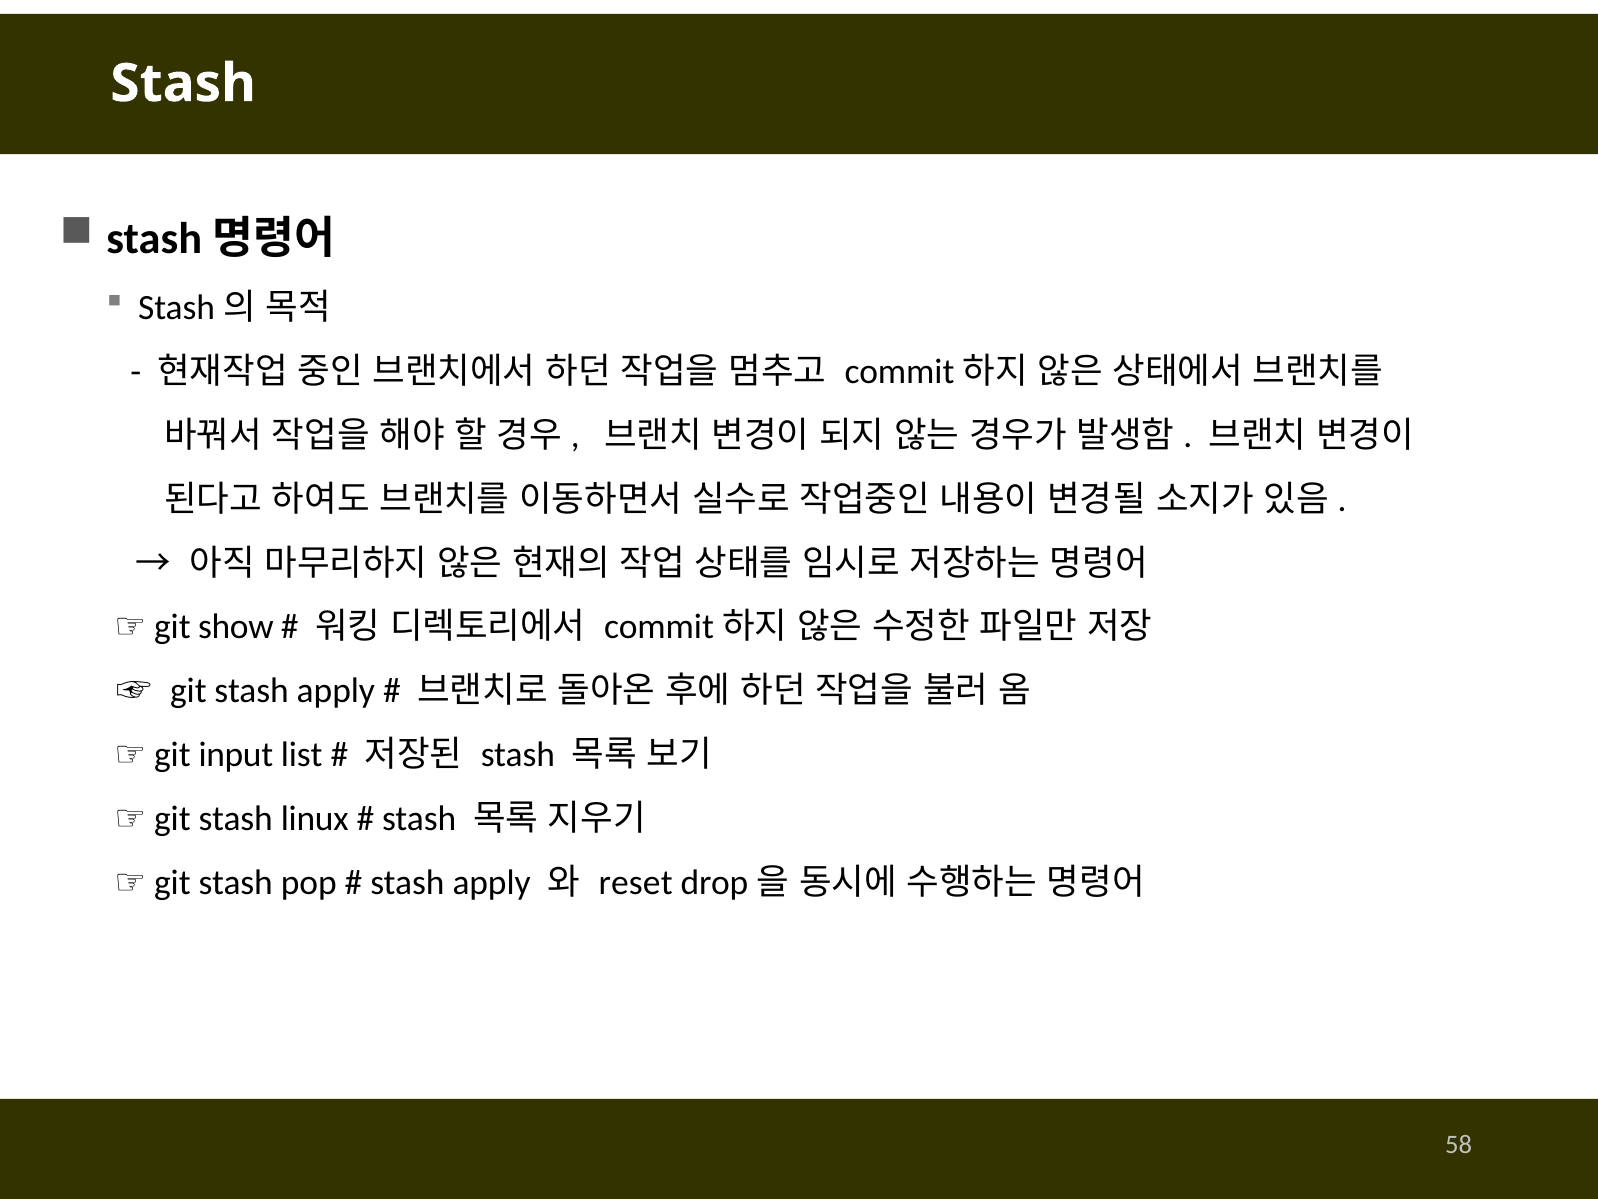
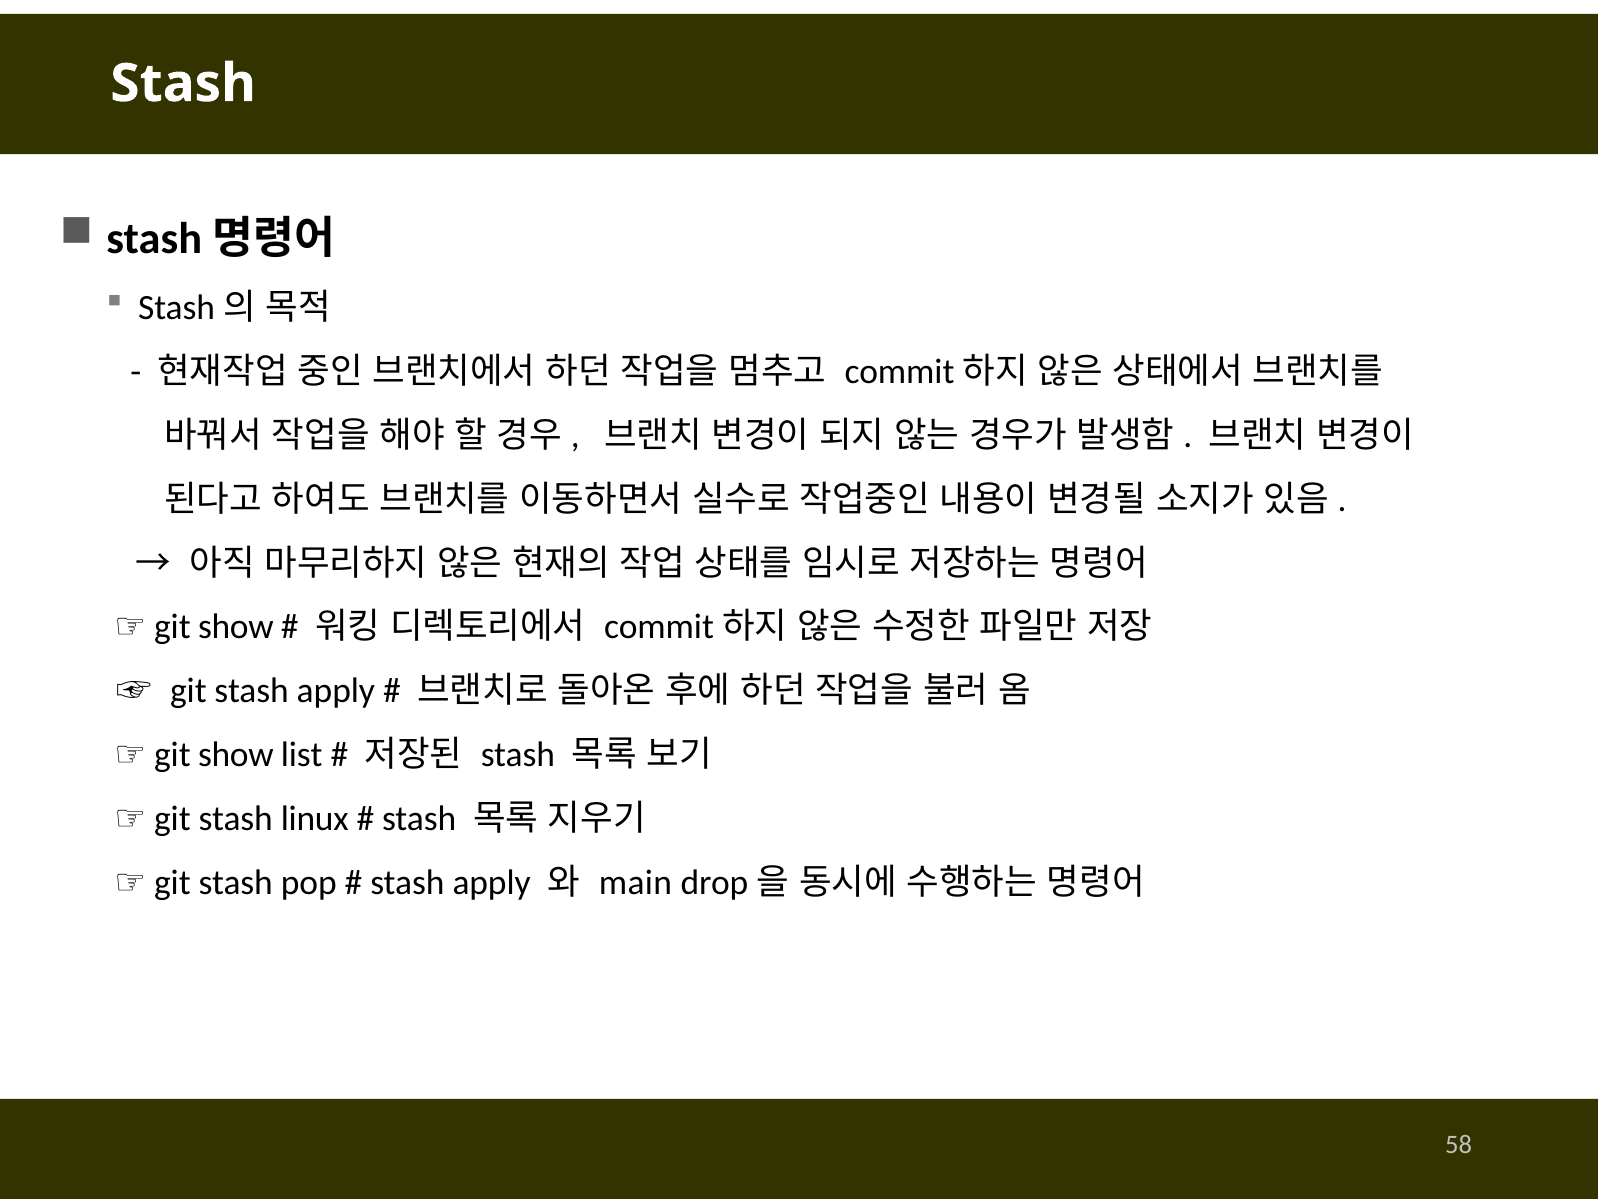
input at (236, 755): input -> show
reset: reset -> main
